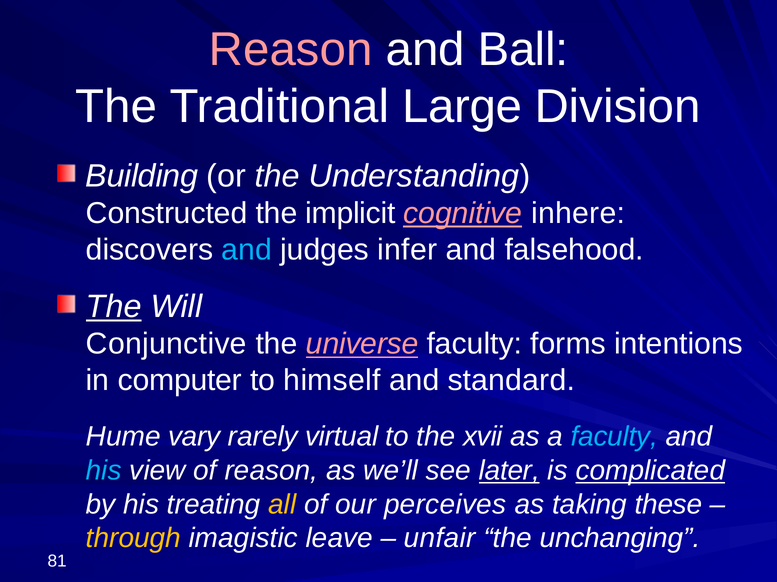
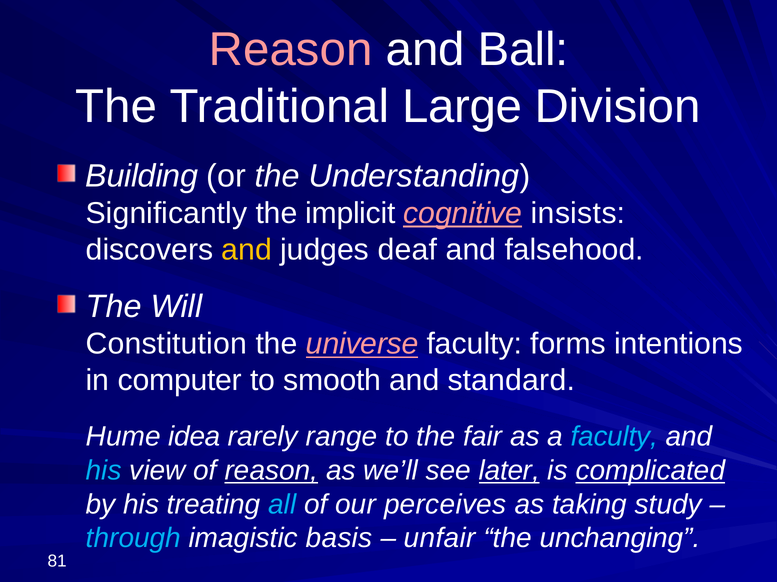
Constructed: Constructed -> Significantly
inhere: inhere -> insists
and at (247, 250) colour: light blue -> yellow
infer: infer -> deaf
The at (114, 307) underline: present -> none
Conjunctive: Conjunctive -> Constitution
himself: himself -> smooth
vary: vary -> idea
virtual: virtual -> range
xvii: xvii -> fair
reason at (271, 471) underline: none -> present
all colour: yellow -> light blue
these: these -> study
through colour: yellow -> light blue
leave: leave -> basis
